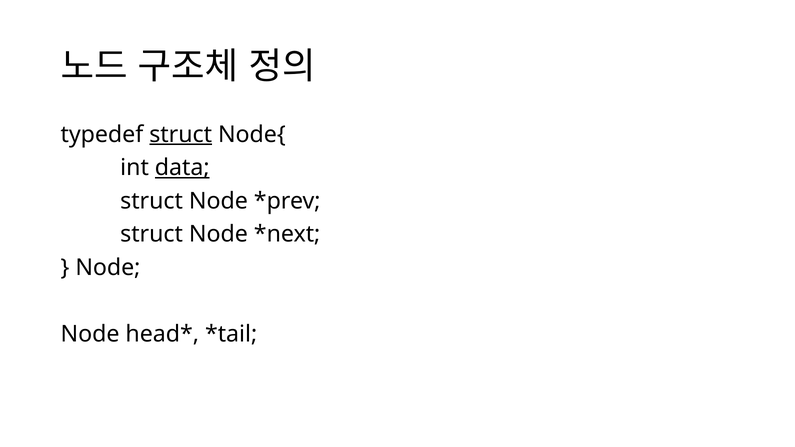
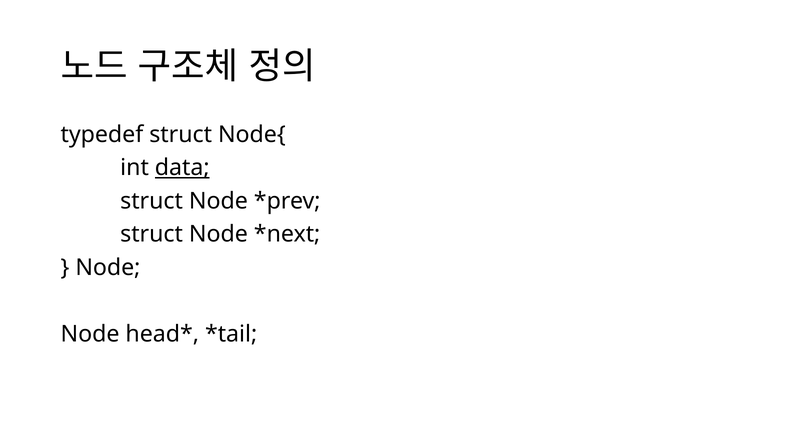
struct at (181, 134) underline: present -> none
